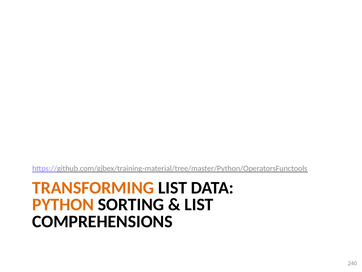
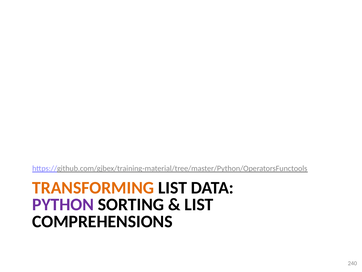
PYTHON colour: orange -> purple
